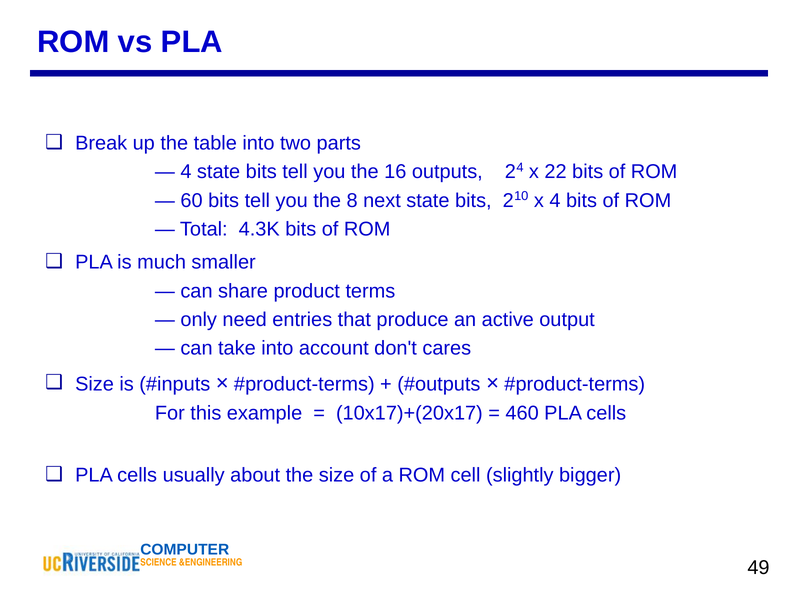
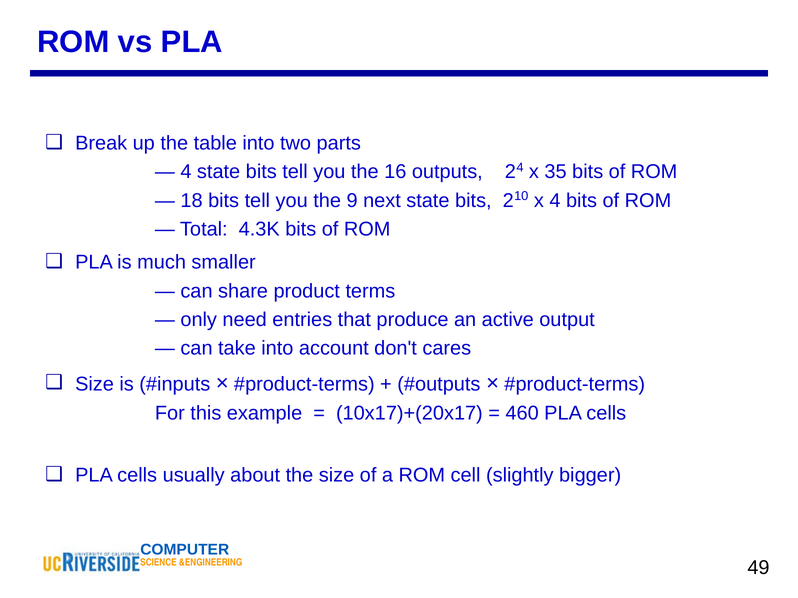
22: 22 -> 35
60: 60 -> 18
8: 8 -> 9
